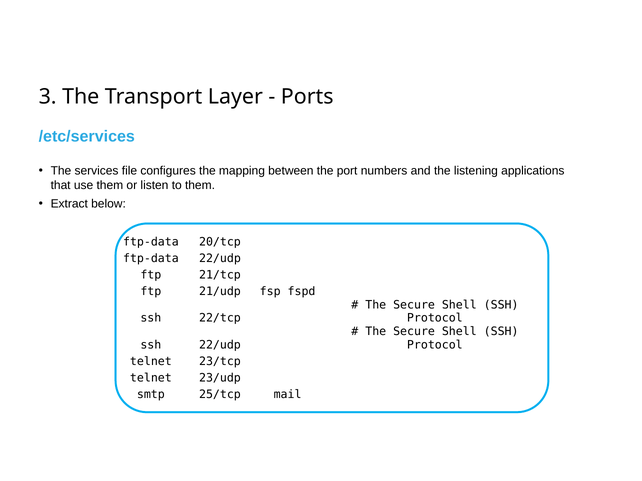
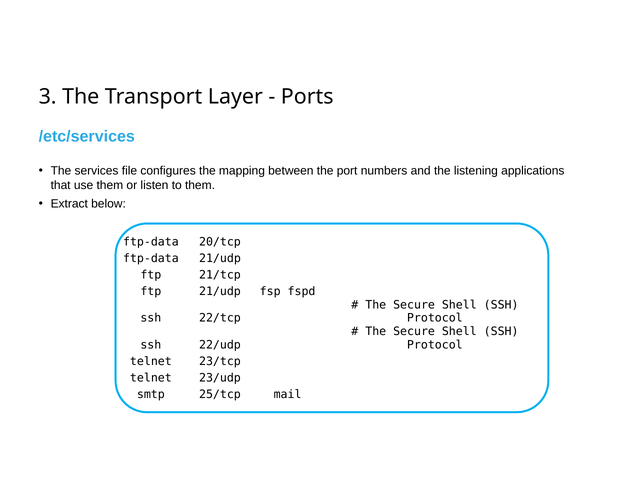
ftp-data 22/udp: 22/udp -> 21/udp
